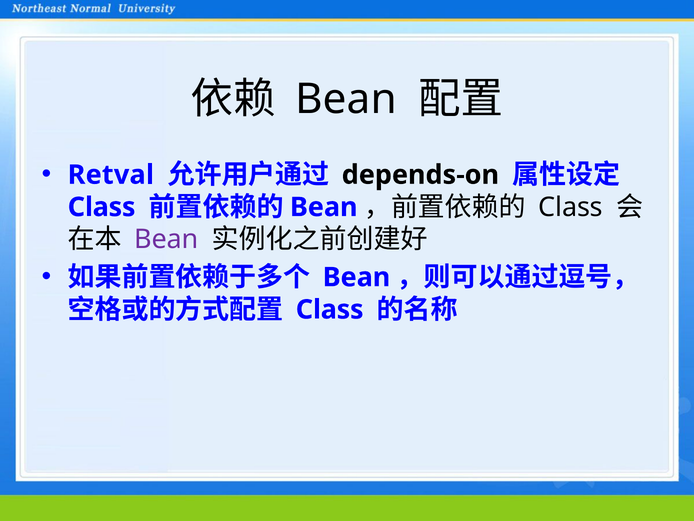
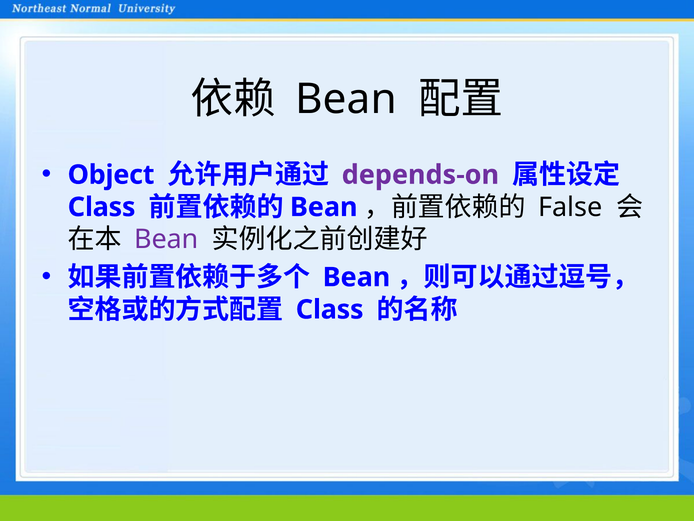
Retval: Retval -> Object
depends-on colour: black -> purple
Class at (571, 207): Class -> False
